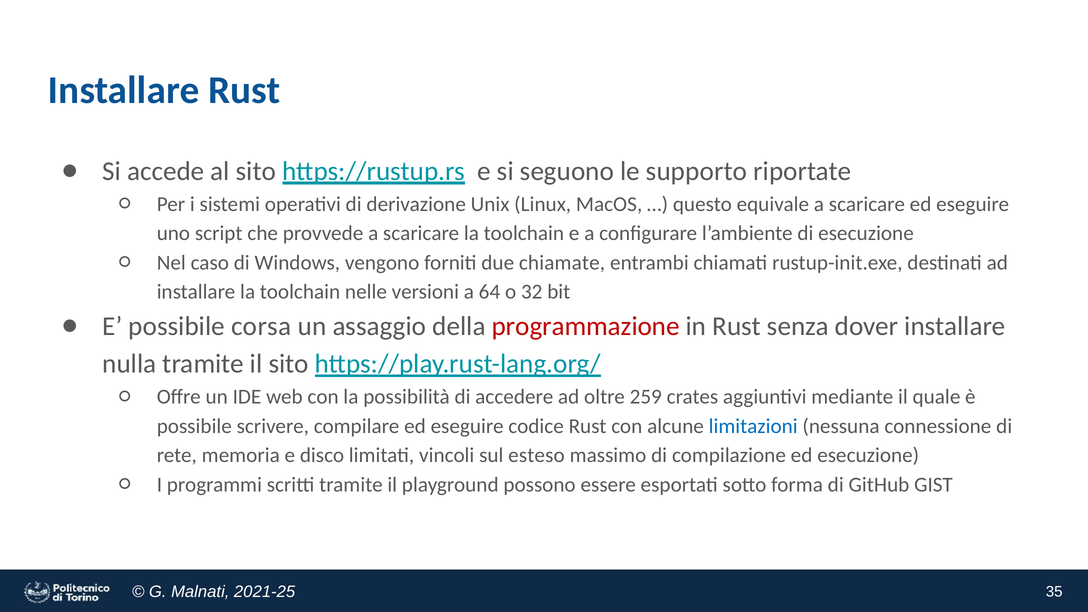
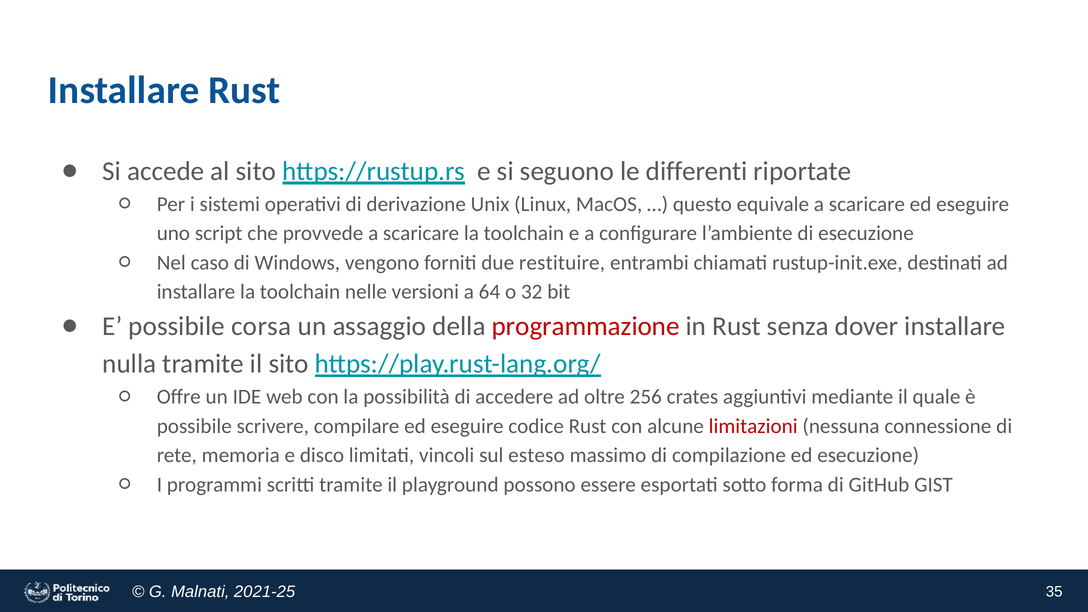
supporto: supporto -> differenti
chiamate: chiamate -> restituire
259: 259 -> 256
limitazioni colour: blue -> red
